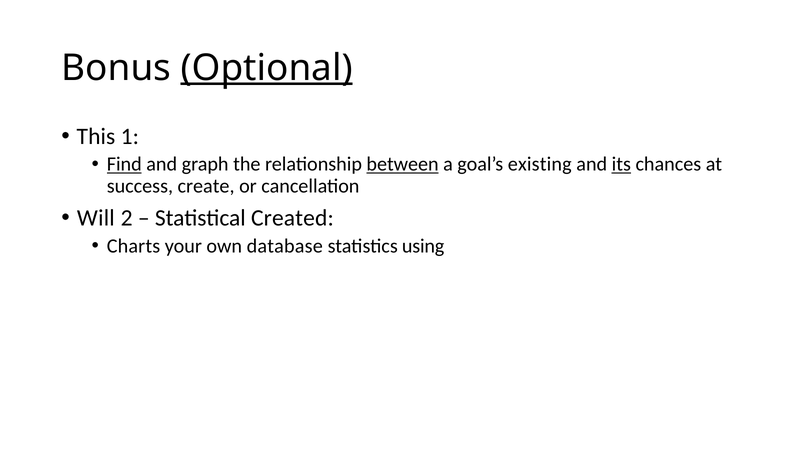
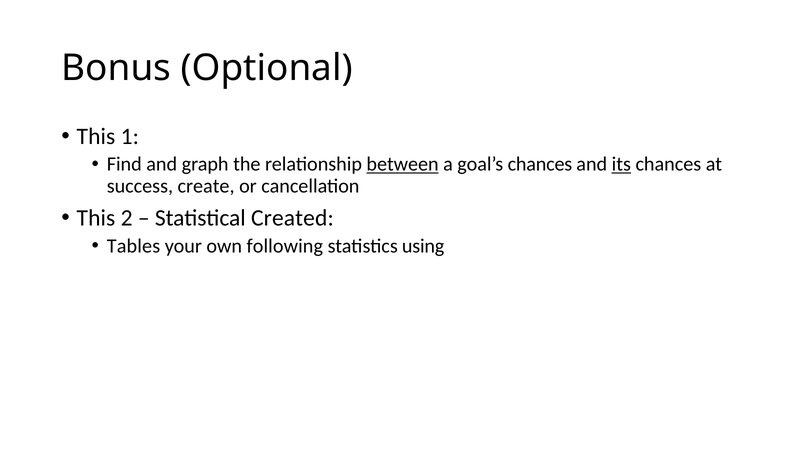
Optional underline: present -> none
Find underline: present -> none
goal’s existing: existing -> chances
Will at (96, 218): Will -> This
Charts: Charts -> Tables
database: database -> following
